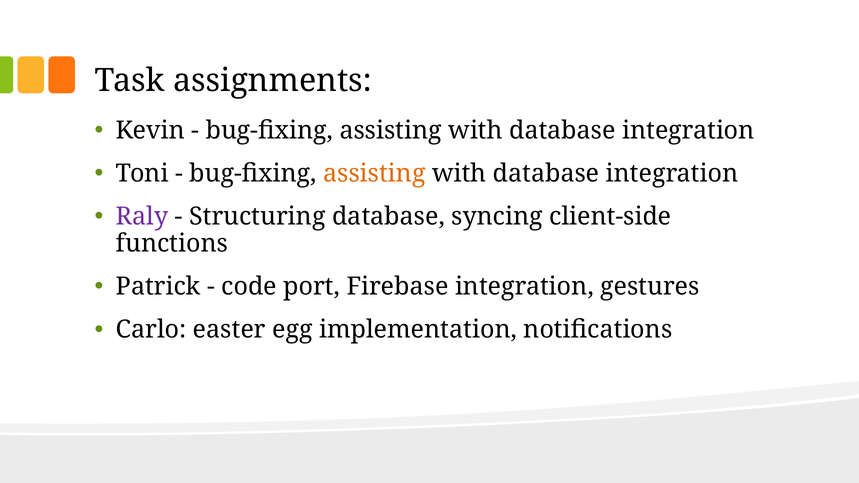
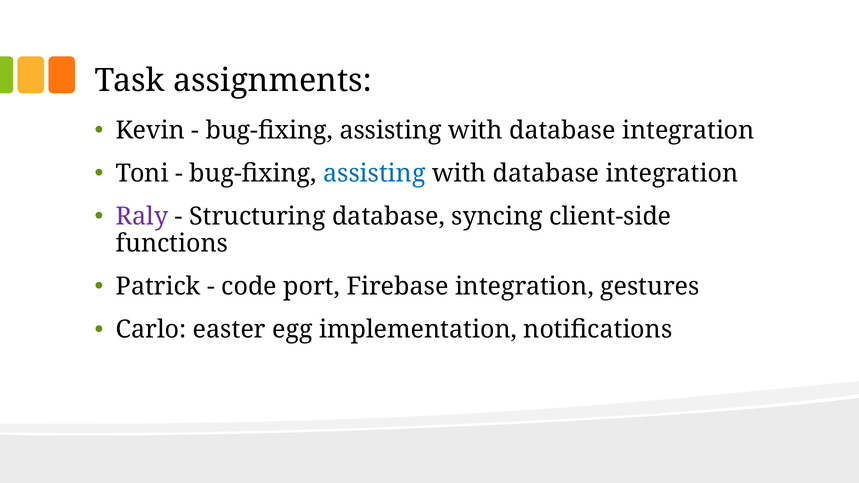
assisting at (374, 174) colour: orange -> blue
